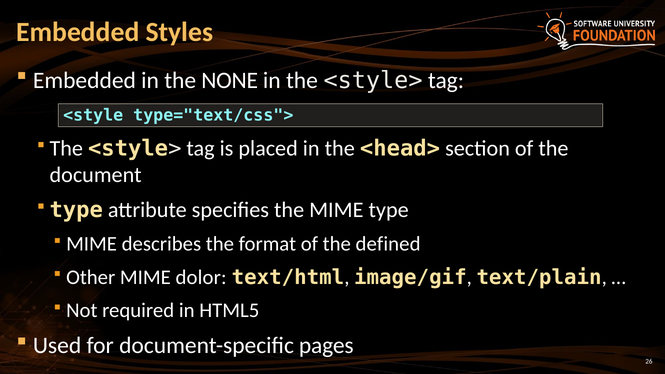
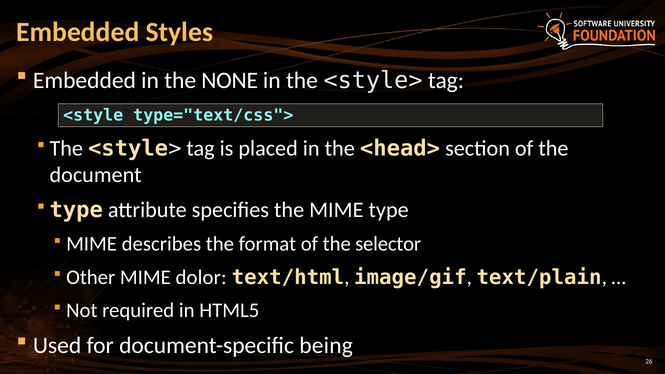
defined: defined -> selector
pages: pages -> being
